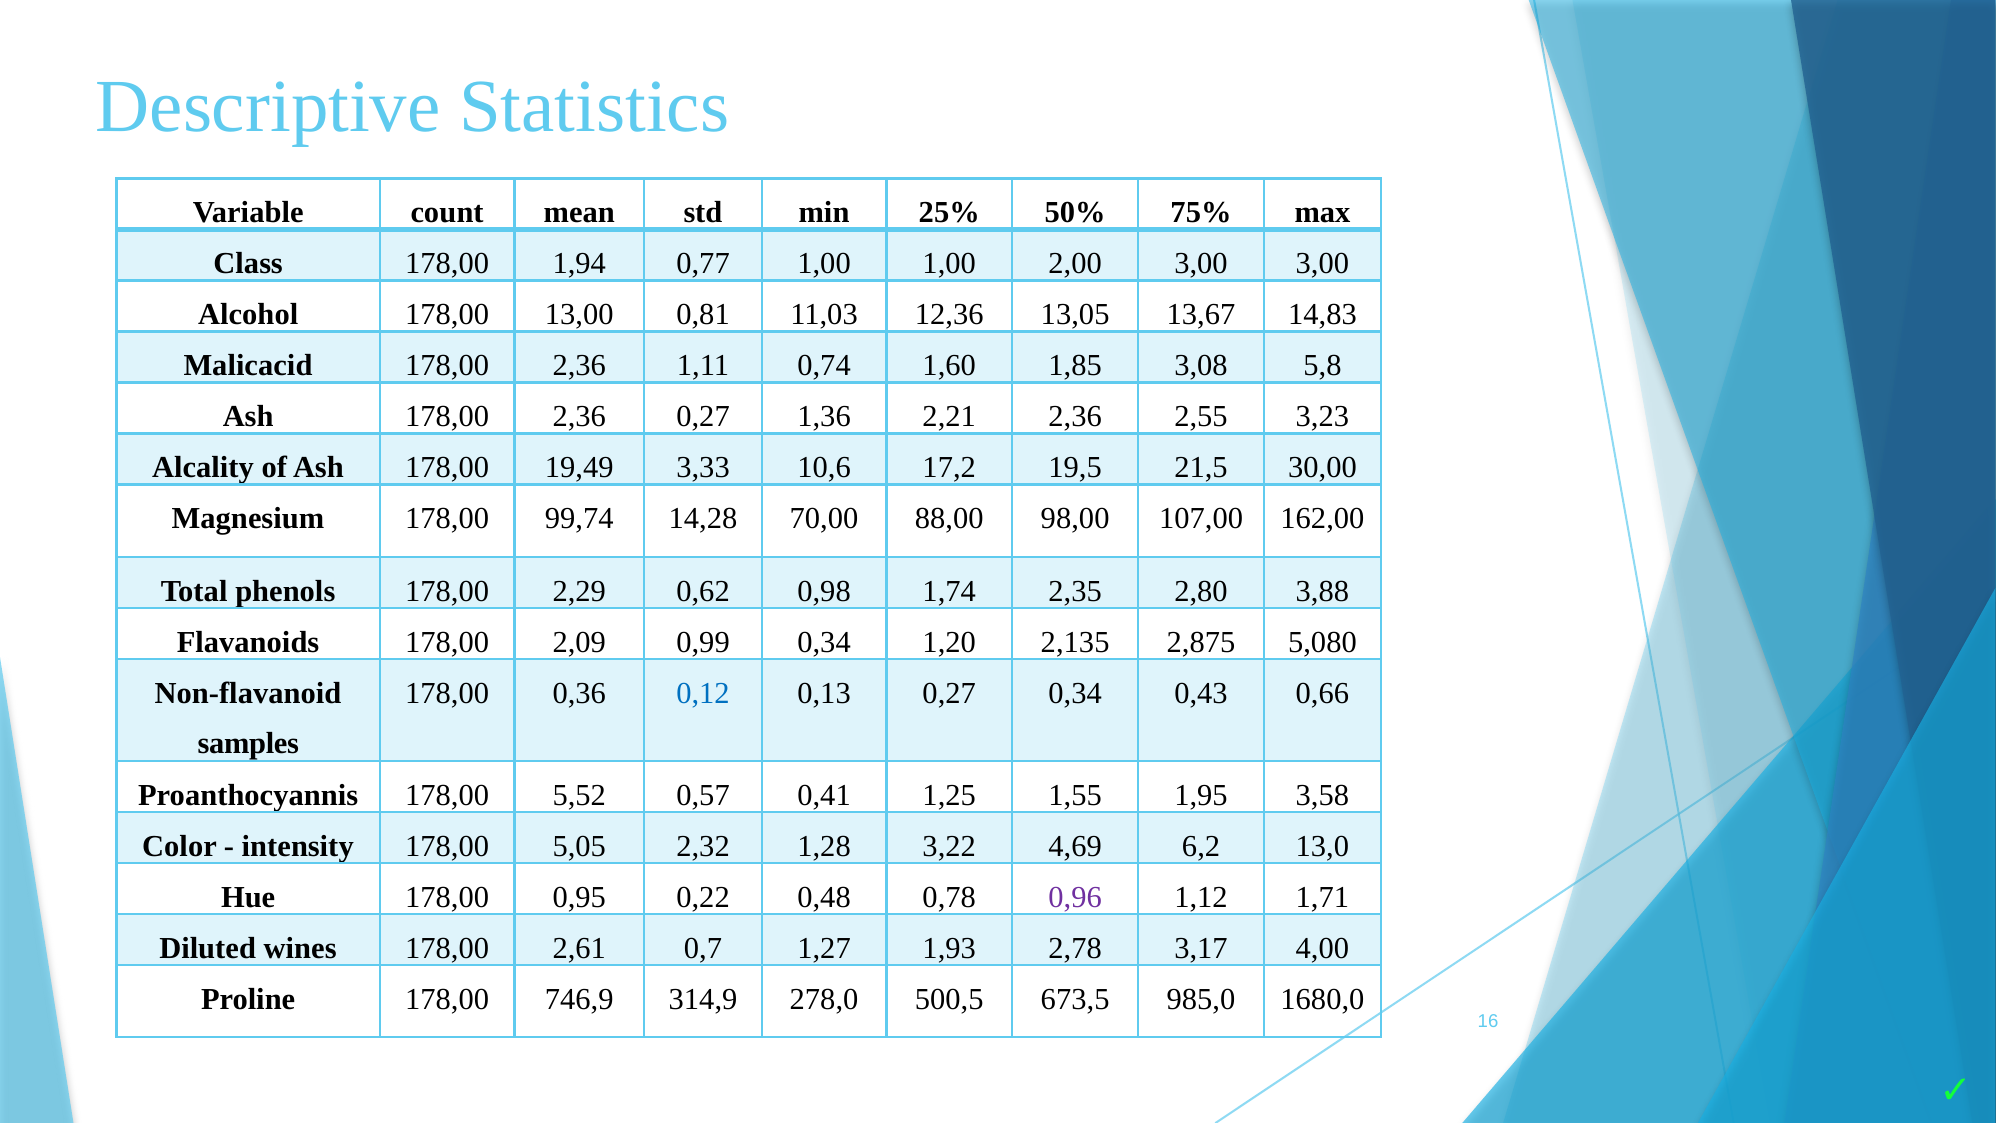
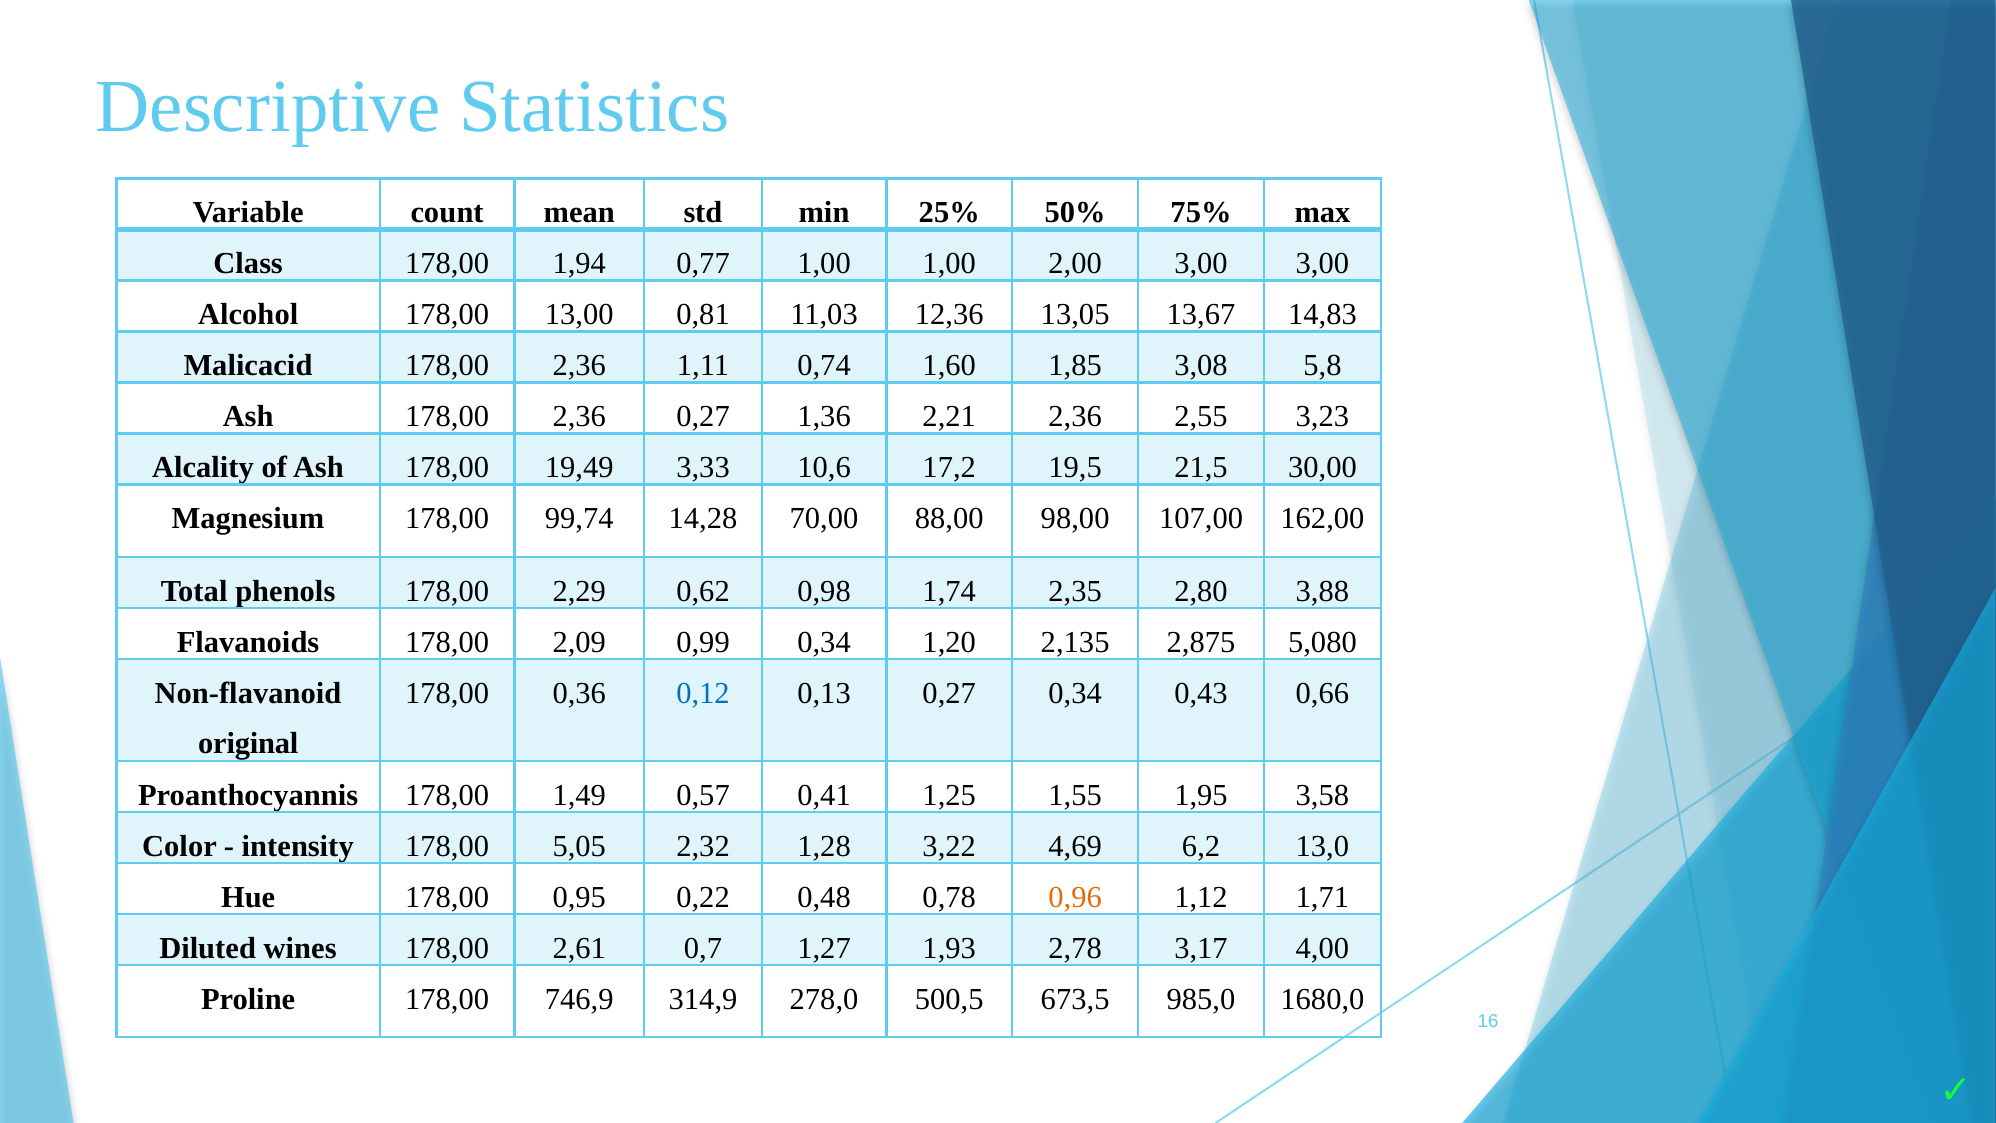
samples: samples -> original
5,52: 5,52 -> 1,49
0,96 colour: purple -> orange
